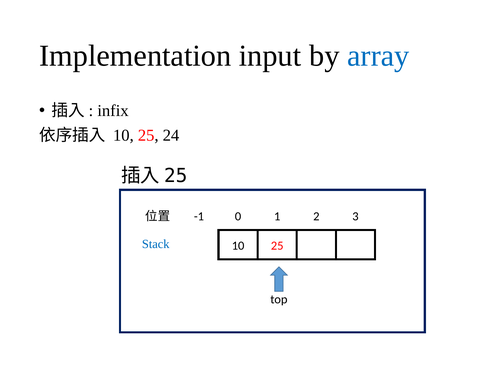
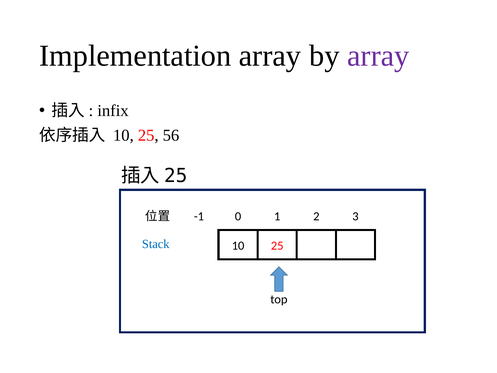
Implementation input: input -> array
array at (378, 56) colour: blue -> purple
24: 24 -> 56
